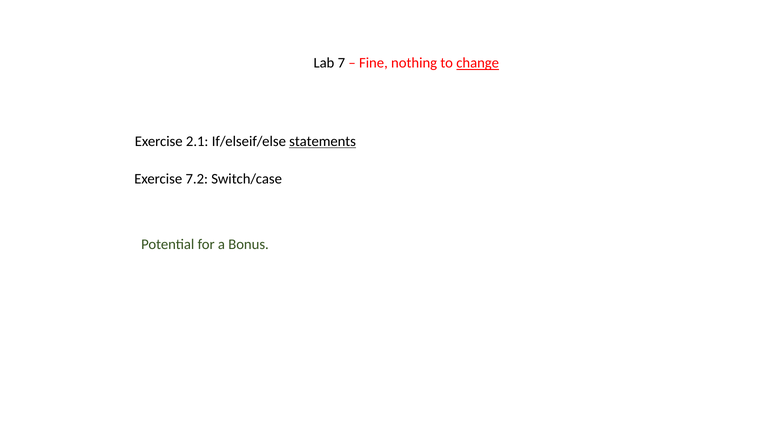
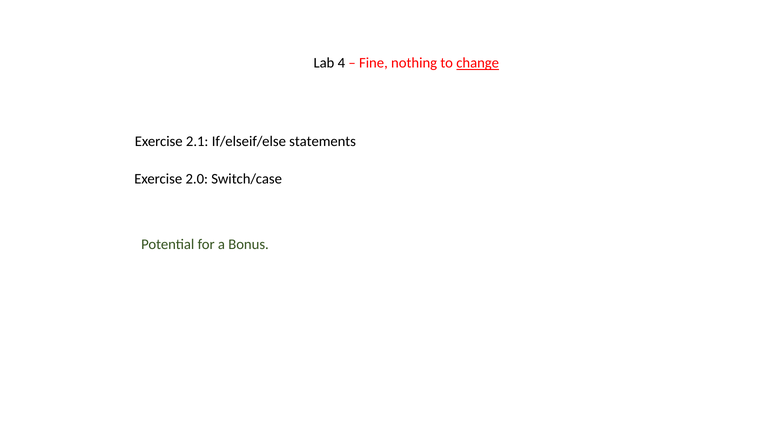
7: 7 -> 4
statements underline: present -> none
7.2: 7.2 -> 2.0
